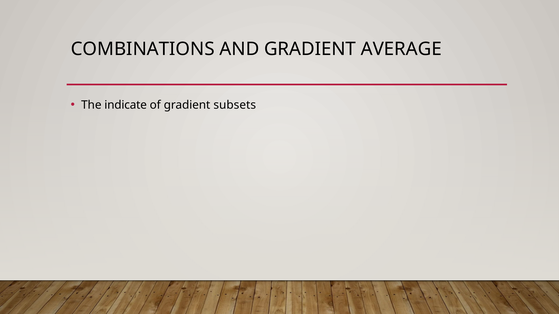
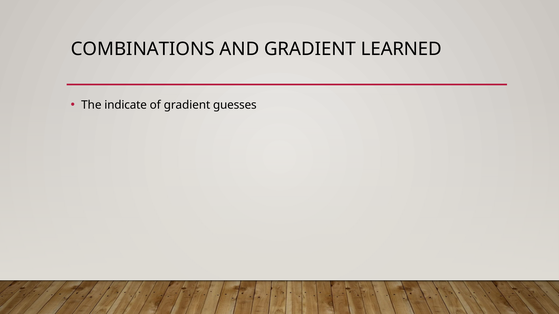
AVERAGE: AVERAGE -> LEARNED
subsets: subsets -> guesses
